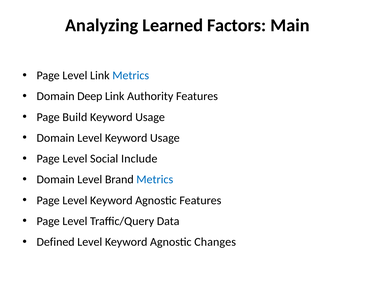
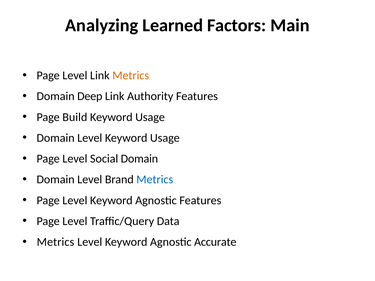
Metrics at (131, 76) colour: blue -> orange
Social Include: Include -> Domain
Defined at (56, 242): Defined -> Metrics
Changes: Changes -> Accurate
